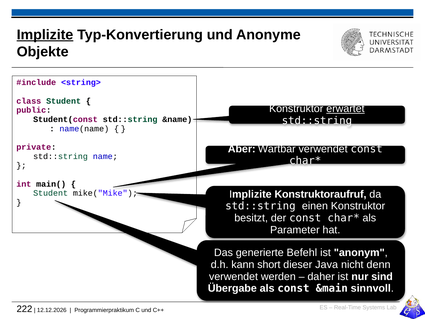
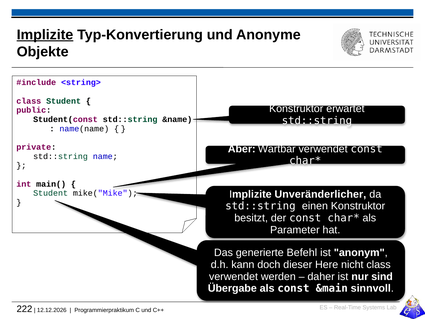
erwartet underline: present -> none
Konstruktoraufruf: Konstruktoraufruf -> Unveränderlicher
short: short -> doch
Java: Java -> Here
nicht denn: denn -> class
